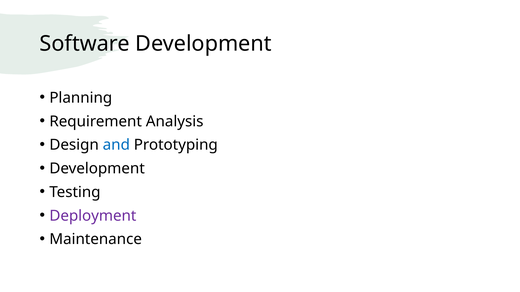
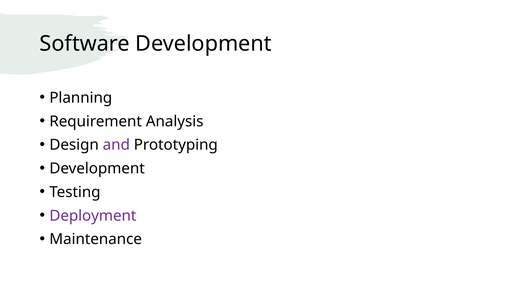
and colour: blue -> purple
